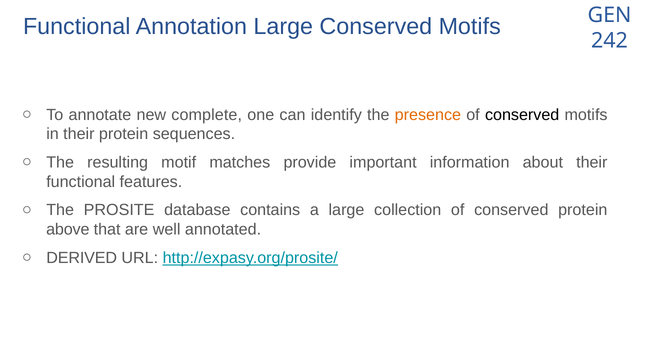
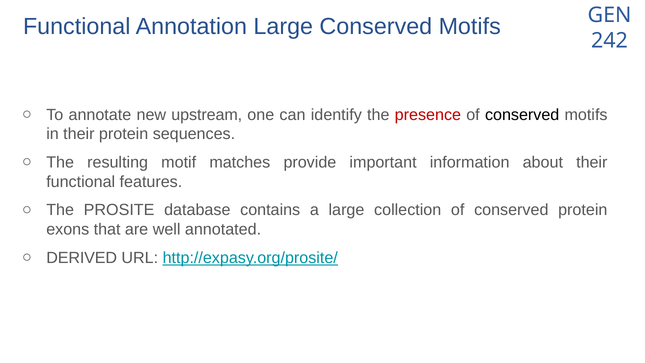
complete: complete -> upstream
presence colour: orange -> red
above: above -> exons
